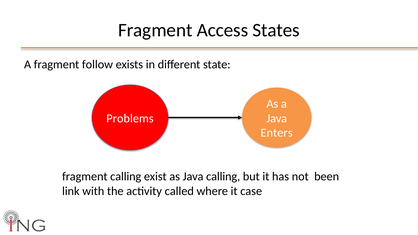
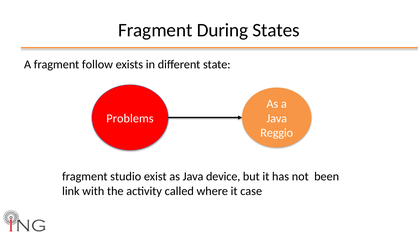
Access: Access -> During
Enters: Enters -> Reggio
fragment calling: calling -> studio
Java calling: calling -> device
